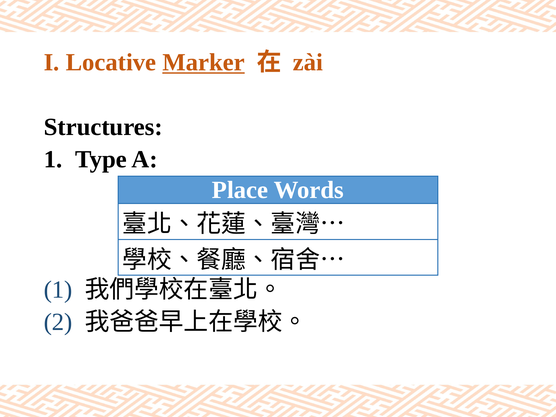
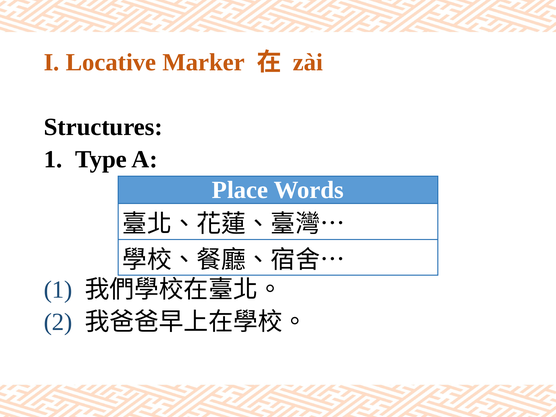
Marker underline: present -> none
